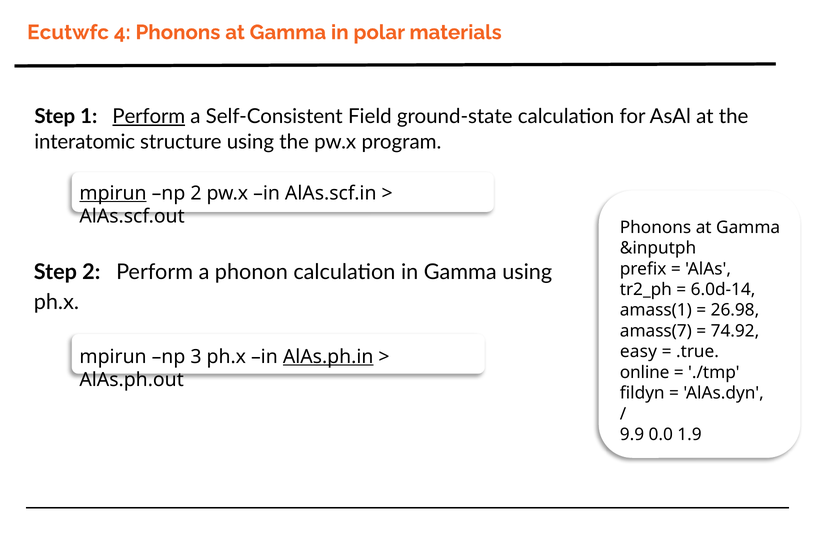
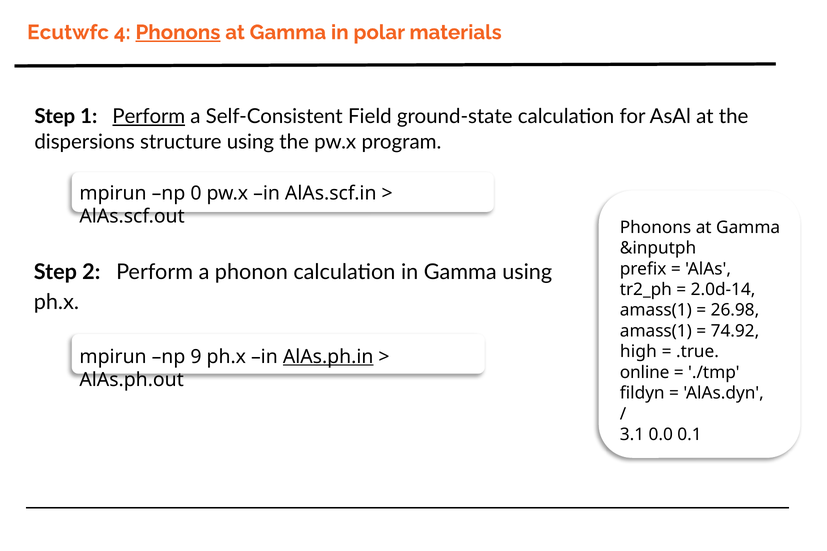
Phonons at (178, 32) underline: none -> present
interatomic: interatomic -> dispersions
mpirun at (113, 193) underline: present -> none
np 2: 2 -> 0
6.0d-14: 6.0d-14 -> 2.0d-14
amass(7 at (656, 331): amass(7 -> amass(1
easy: easy -> high
3: 3 -> 9
9.9: 9.9 -> 3.1
1.9: 1.9 -> 0.1
